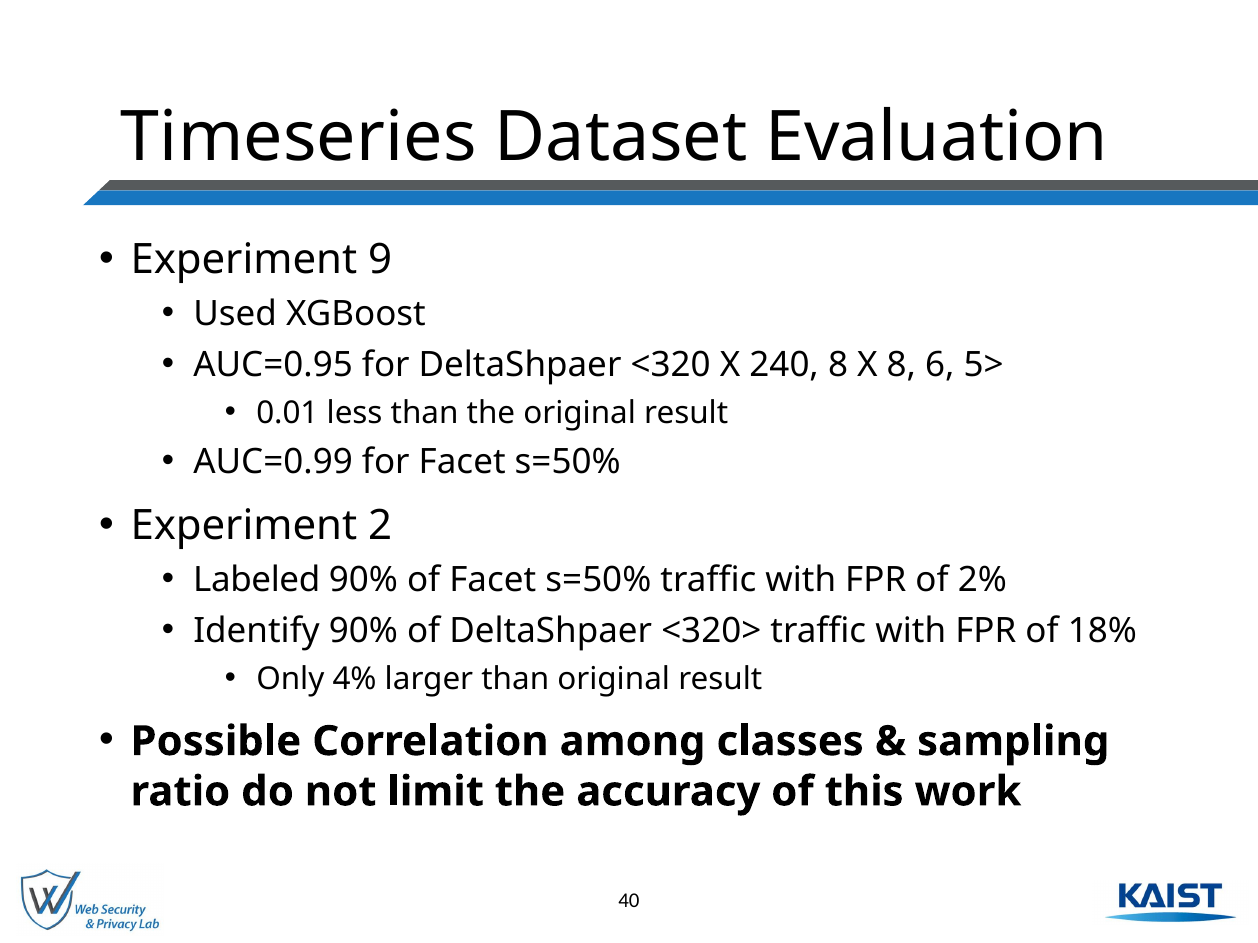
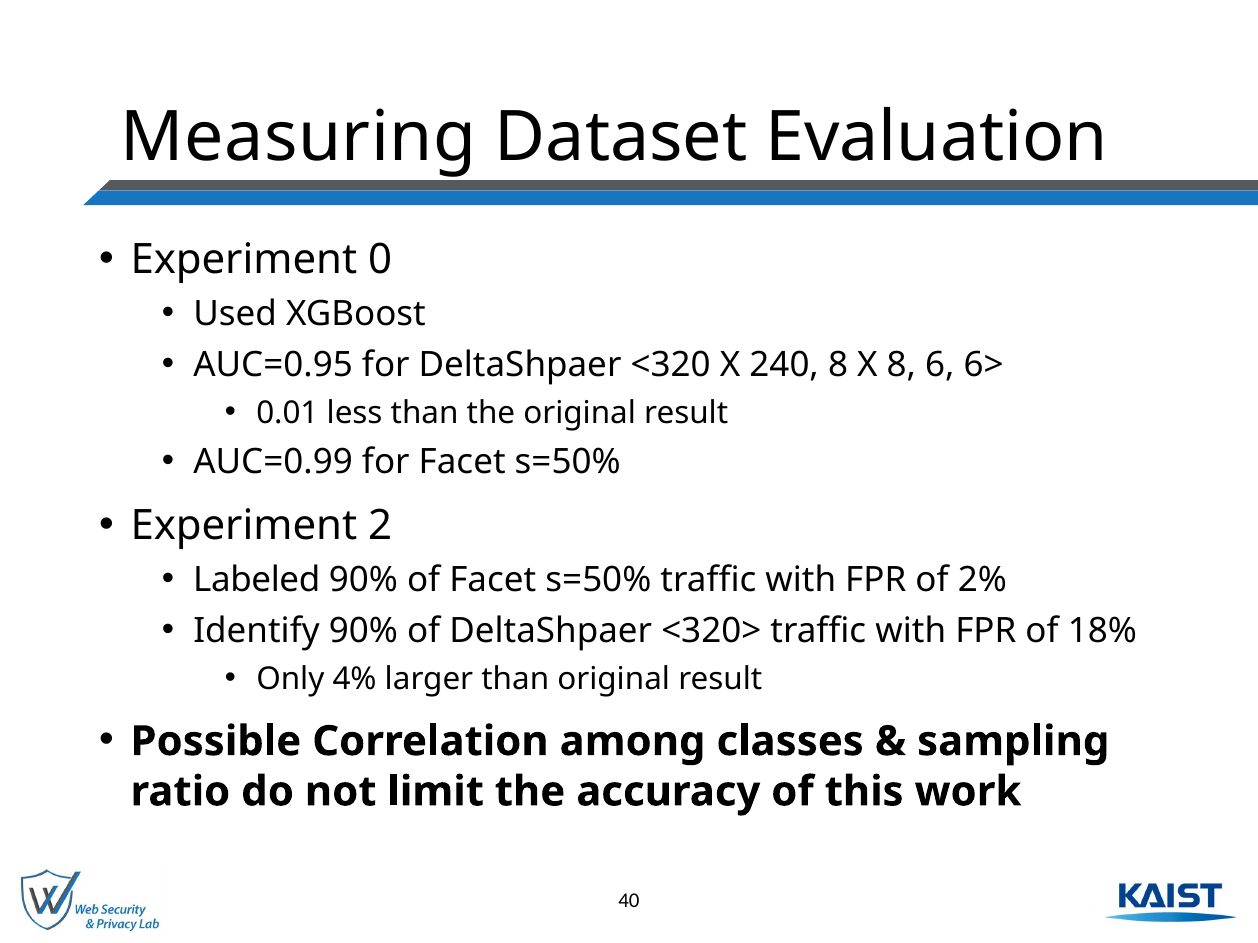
Timeseries: Timeseries -> Measuring
9: 9 -> 0
5>: 5> -> 6>
